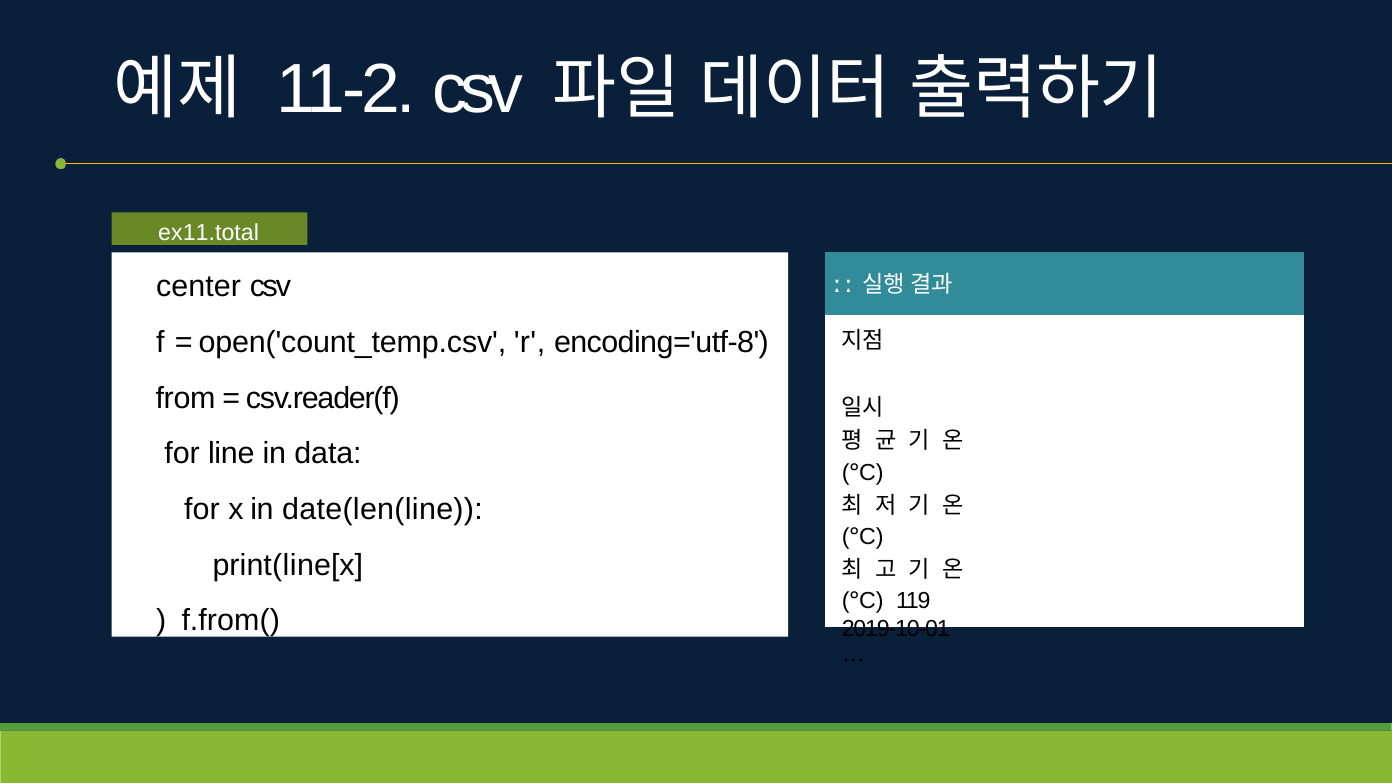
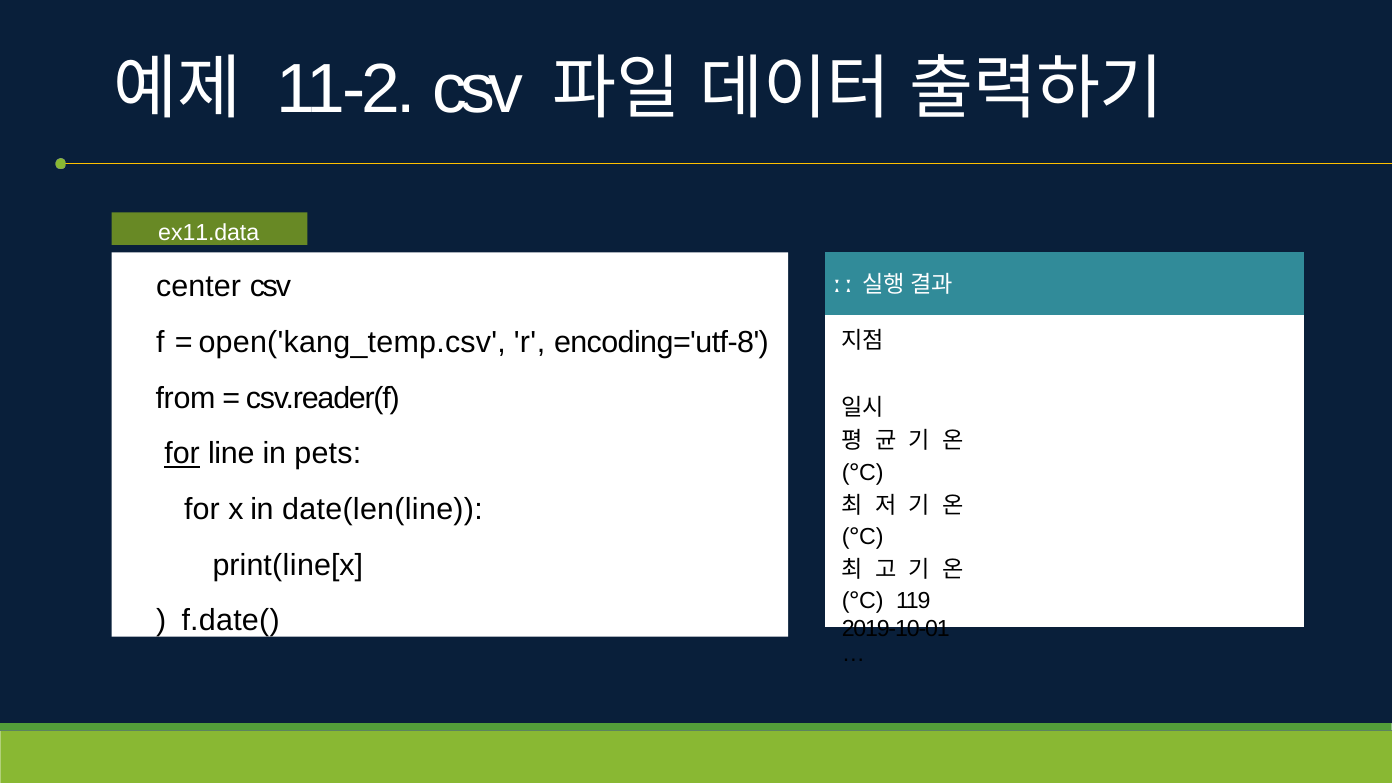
ex11.total: ex11.total -> ex11.data
open('count_temp.csv: open('count_temp.csv -> open('kang_temp.csv
for at (182, 454) underline: none -> present
data: data -> pets
f.from(: f.from( -> f.date(
